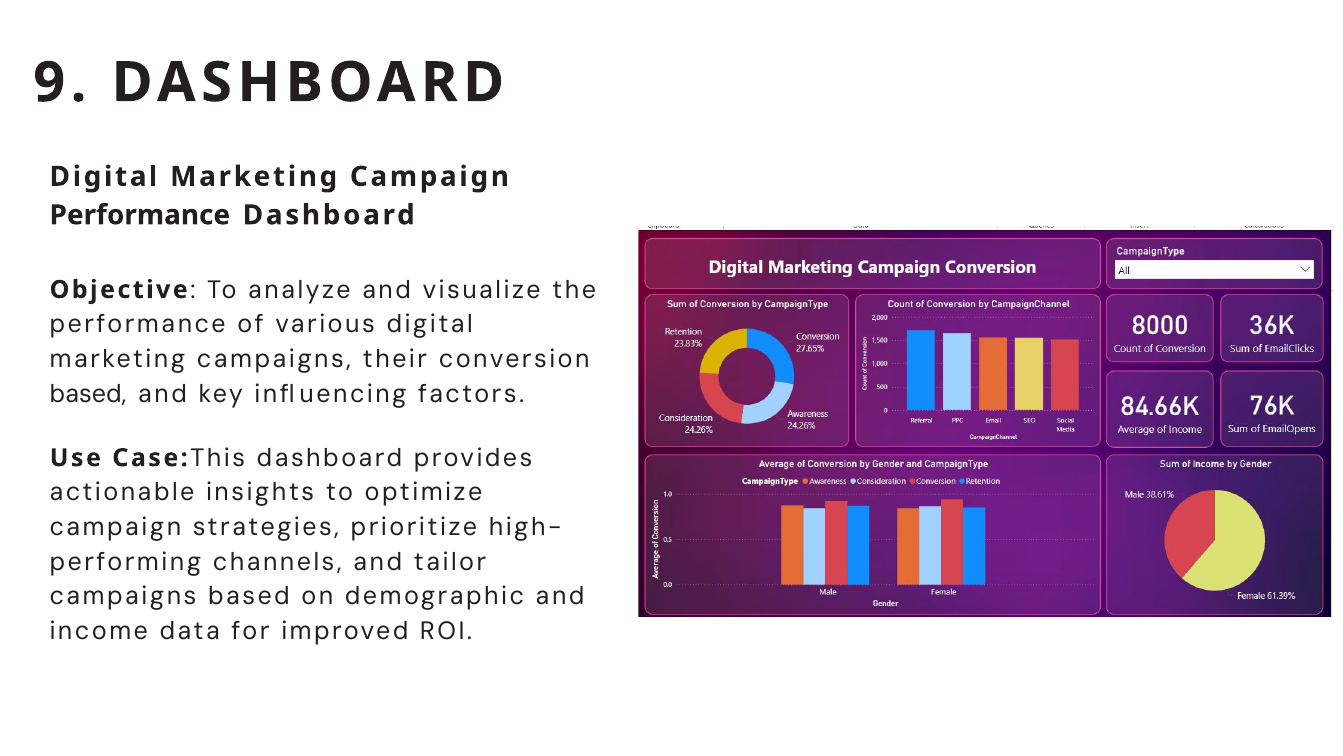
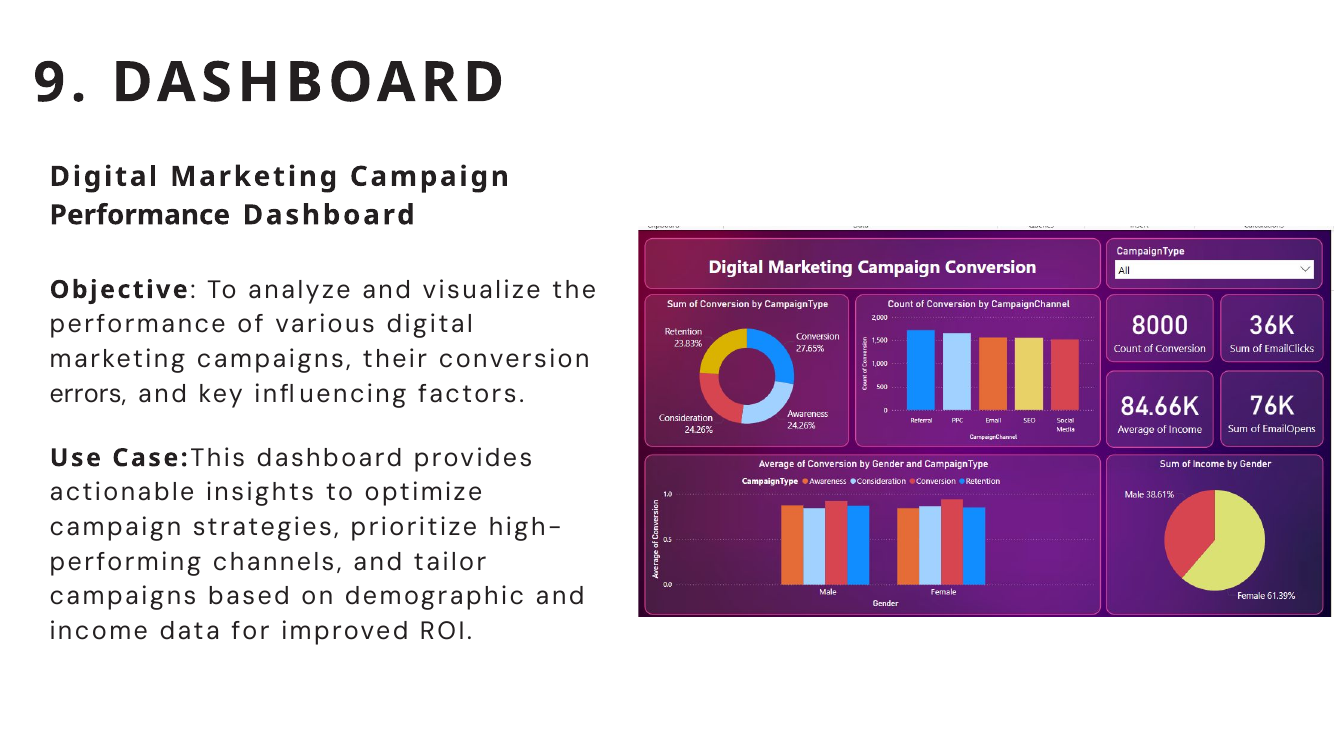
based at (88, 393): based -> errors
